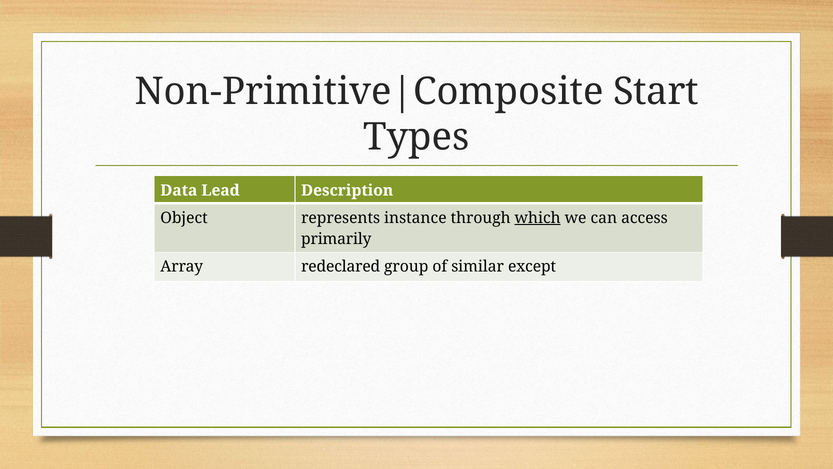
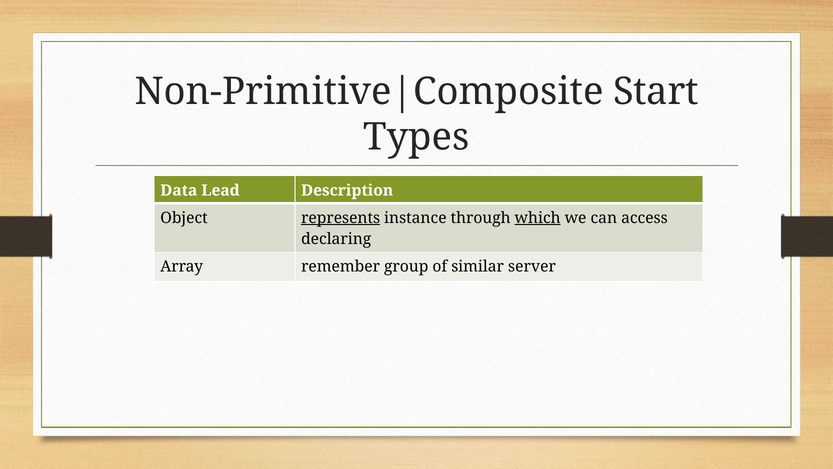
represents underline: none -> present
primarily: primarily -> declaring
redeclared: redeclared -> remember
except: except -> server
